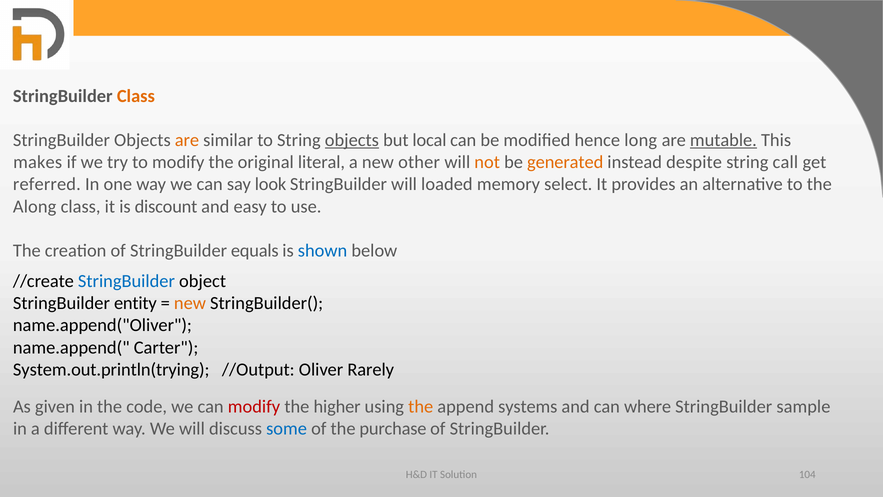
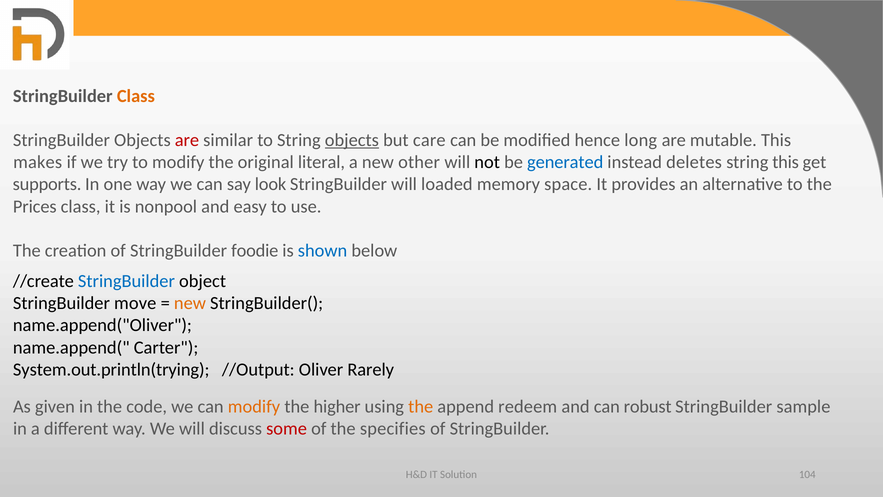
are at (187, 140) colour: orange -> red
local: local -> care
mutable underline: present -> none
not colour: orange -> black
generated colour: orange -> blue
despite: despite -> deletes
string call: call -> this
referred: referred -> supports
select: select -> space
Along: Along -> Prices
discount: discount -> nonpool
equals: equals -> foodie
entity: entity -> move
modify at (254, 406) colour: red -> orange
systems: systems -> redeem
where: where -> robust
some colour: blue -> red
purchase: purchase -> specifies
